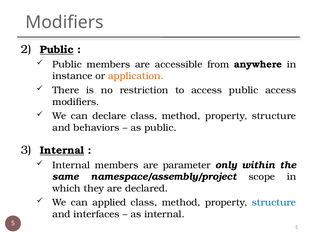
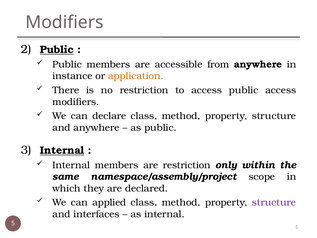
and behaviors: behaviors -> anywhere
are parameter: parameter -> restriction
structure at (274, 202) colour: blue -> purple
